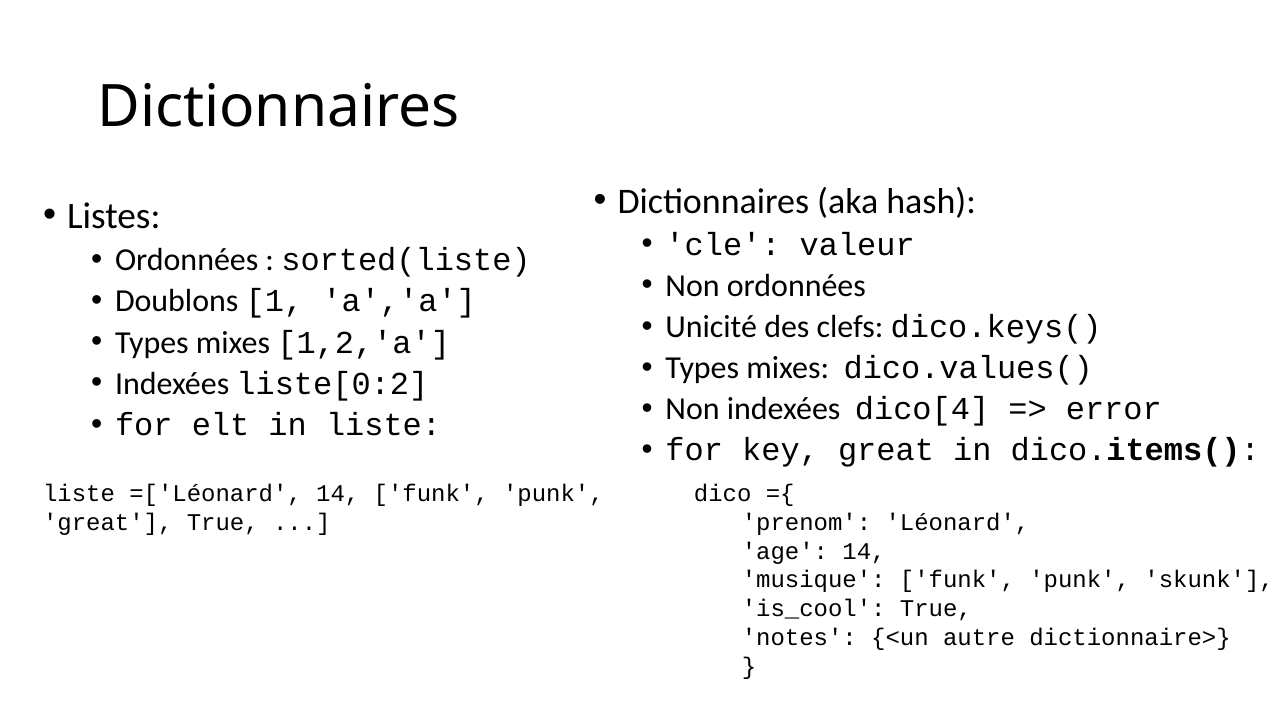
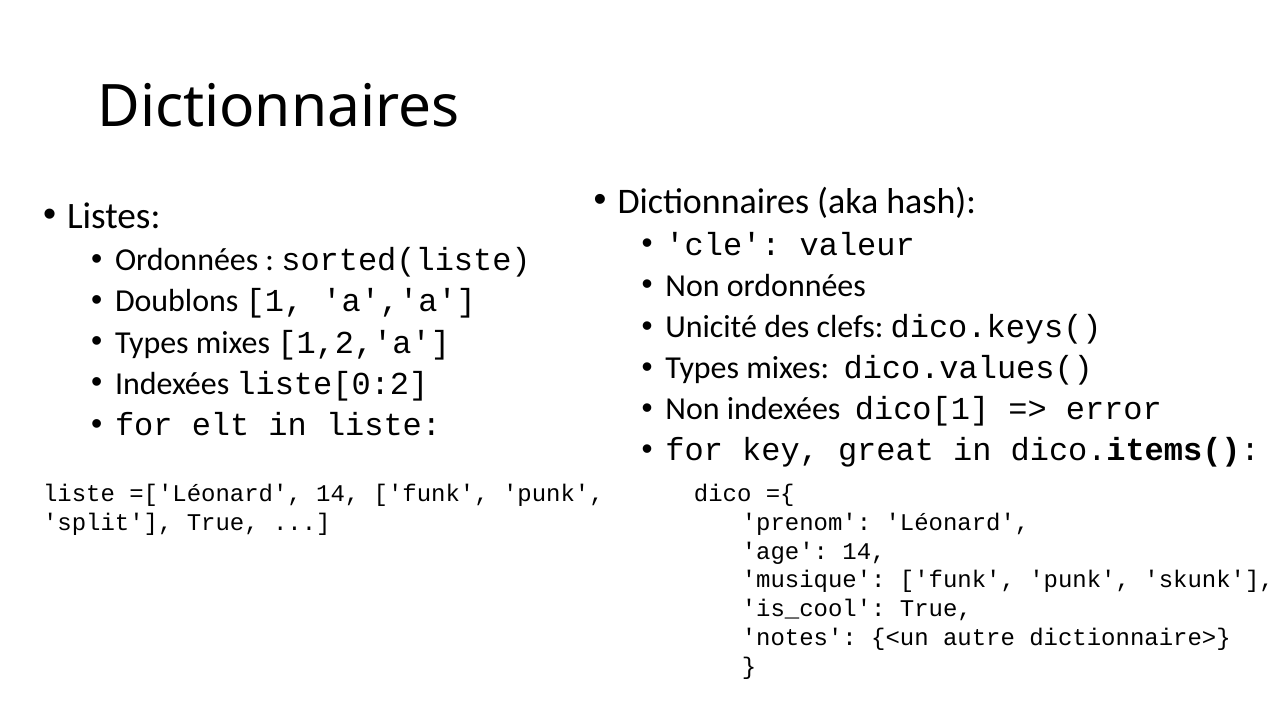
dico[4: dico[4 -> dico[1
great at (108, 522): great -> split
